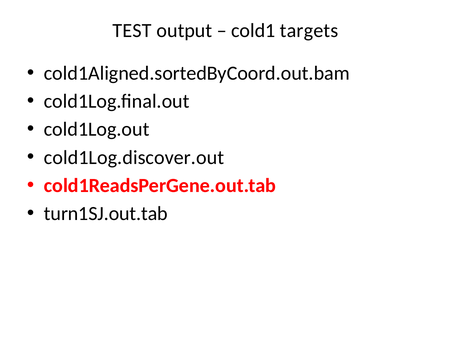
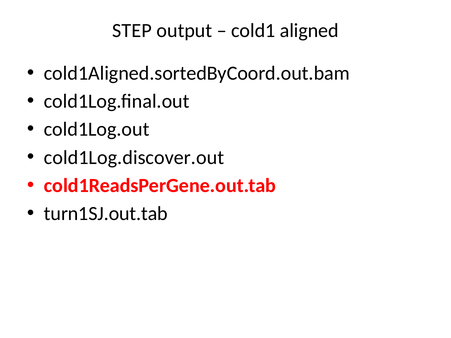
TEST: TEST -> STEP
targets: targets -> aligned
